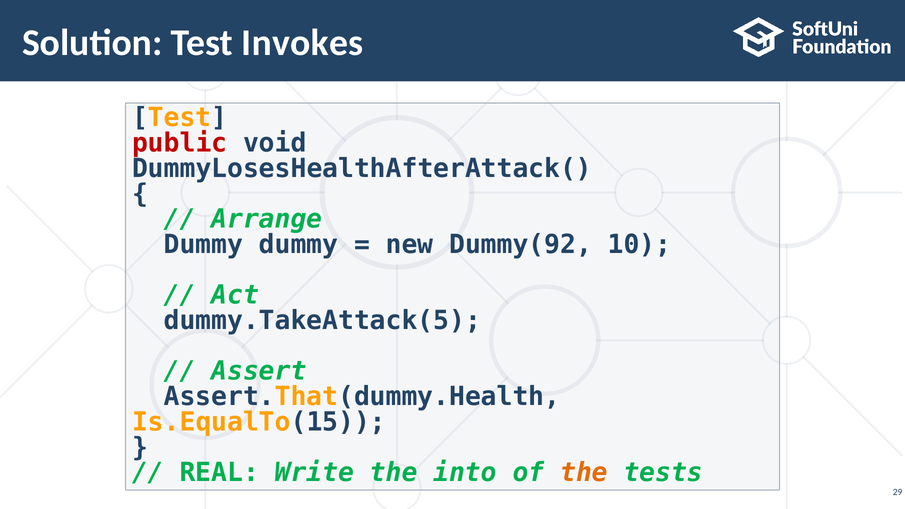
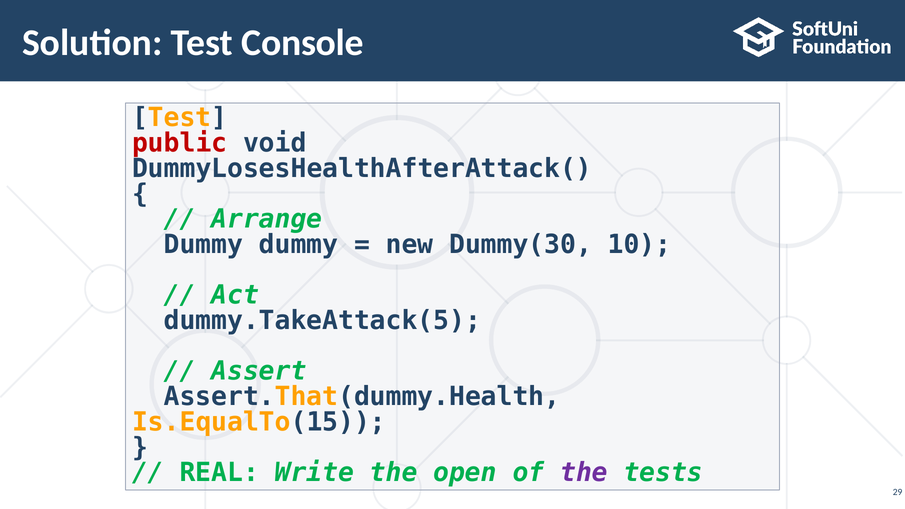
Invokes: Invokes -> Console
Dummy(92: Dummy(92 -> Dummy(30
into: into -> open
the at (584, 473) colour: orange -> purple
